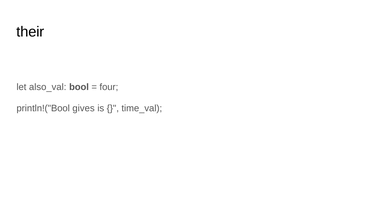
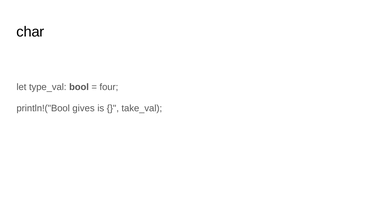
their: their -> char
also_val: also_val -> type_val
time_val: time_val -> take_val
